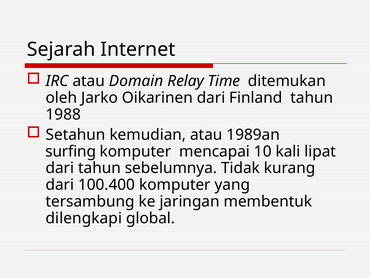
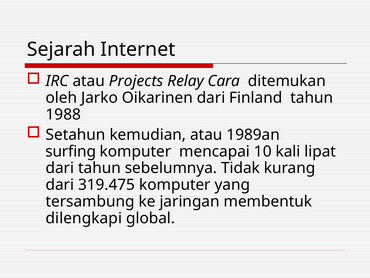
Domain: Domain -> Projects
Time: Time -> Cara
100.400: 100.400 -> 319.475
